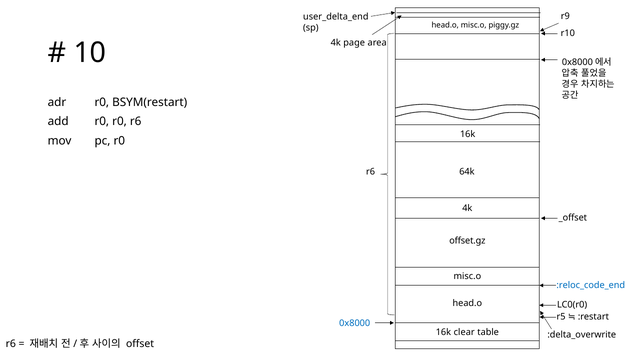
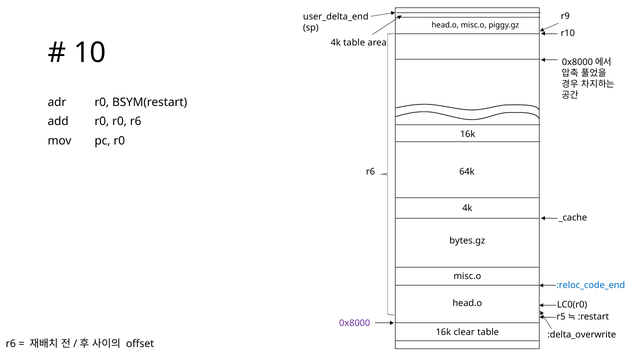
4k page: page -> table
_offset: _offset -> _cache
offset.gz: offset.gz -> bytes.gz
0x8000 colour: blue -> purple
